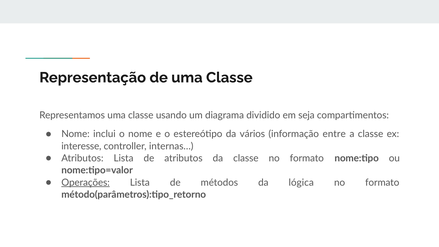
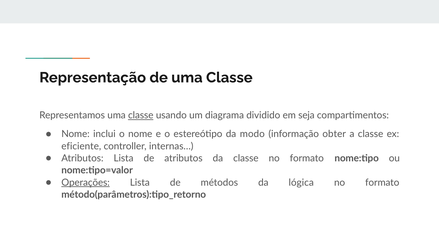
classe at (141, 115) underline: none -> present
vários: vários -> modo
entre: entre -> obter
interesse: interesse -> eficiente
